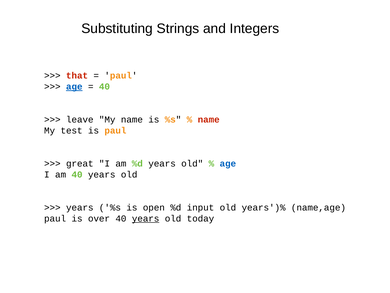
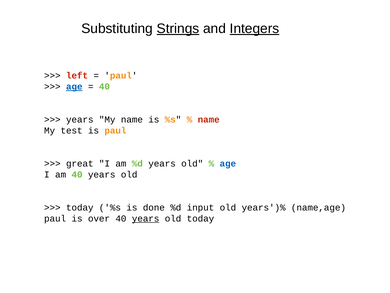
Strings underline: none -> present
Integers underline: none -> present
that: that -> left
leave at (80, 119): leave -> years
years at (80, 207): years -> today
open: open -> done
